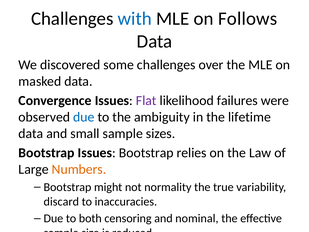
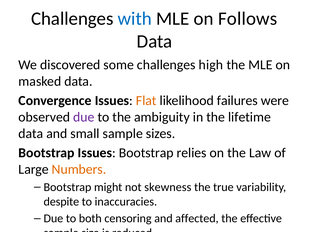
over: over -> high
Flat colour: purple -> orange
due at (84, 117) colour: blue -> purple
normality: normality -> skewness
discard at (61, 201): discard -> despite
nominal: nominal -> affected
